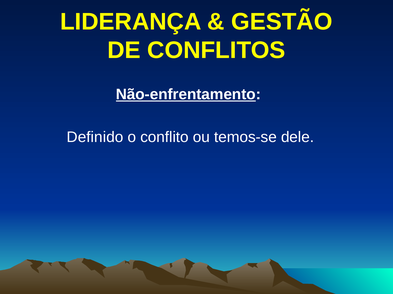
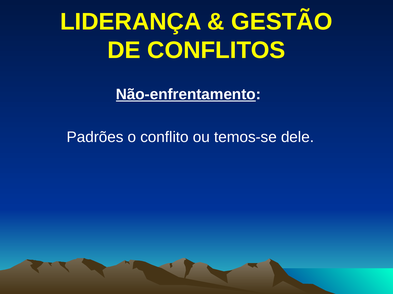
Definido: Definido -> Padrões
